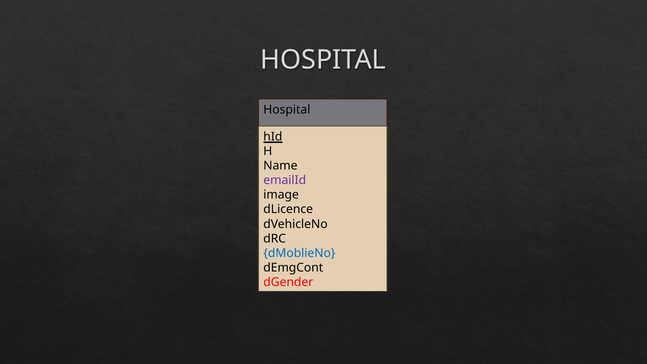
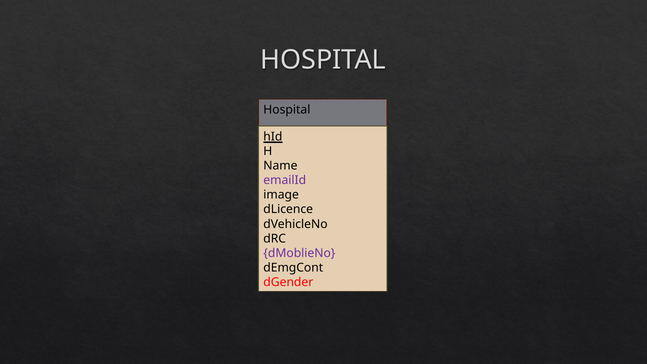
dMoblieNo colour: blue -> purple
